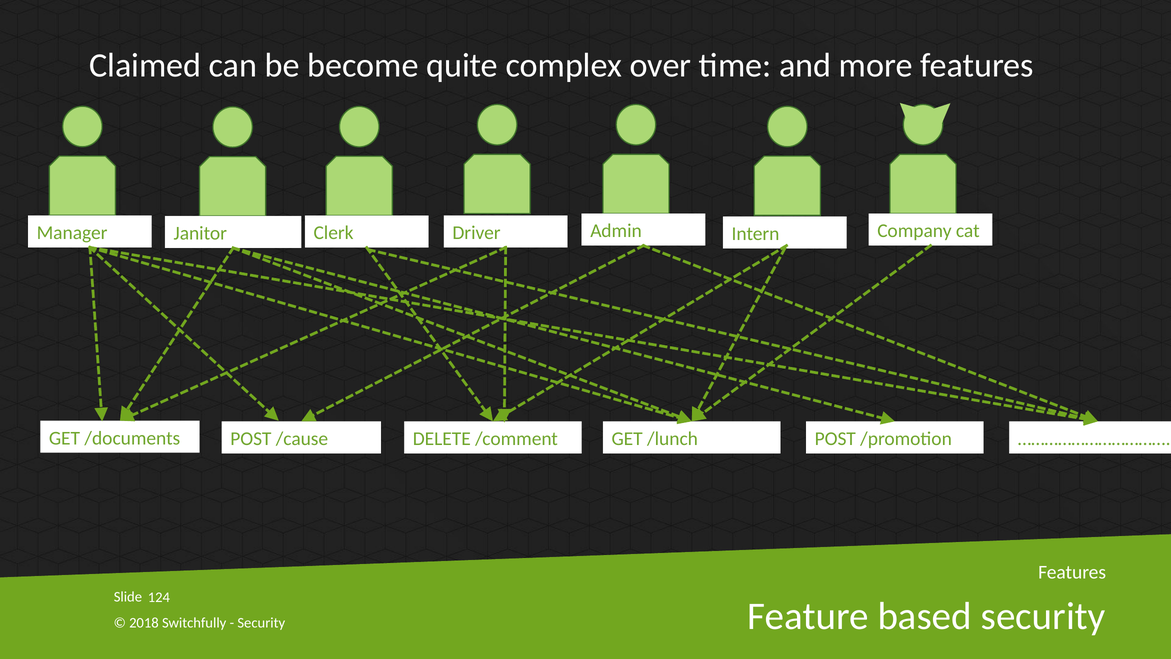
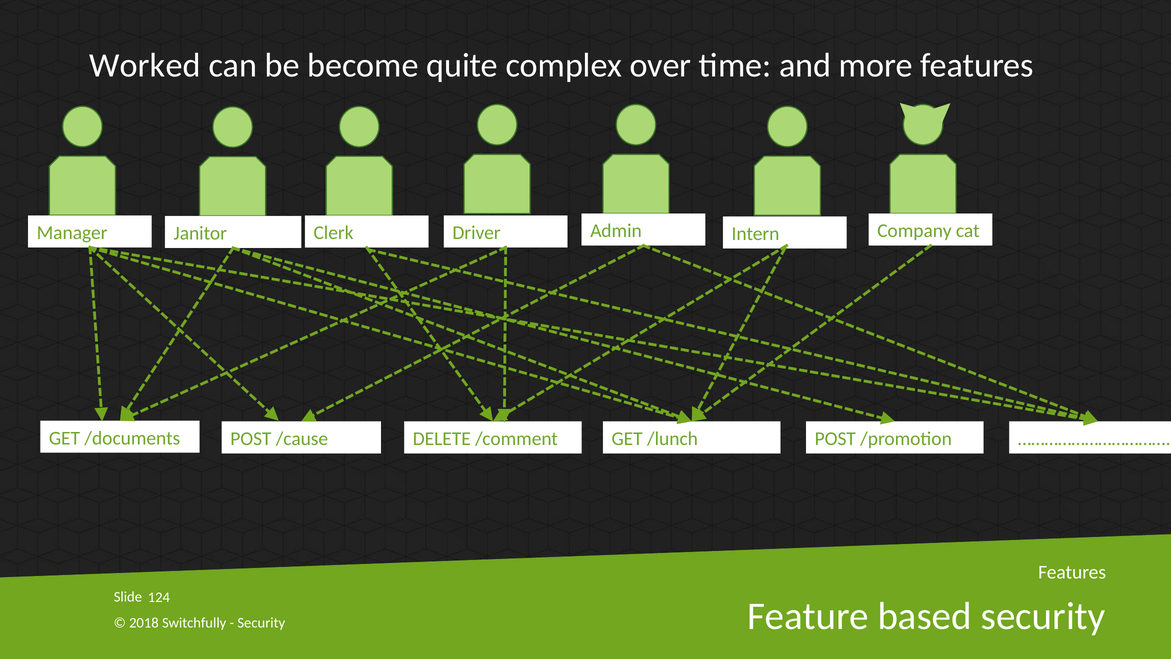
Claimed: Claimed -> Worked
